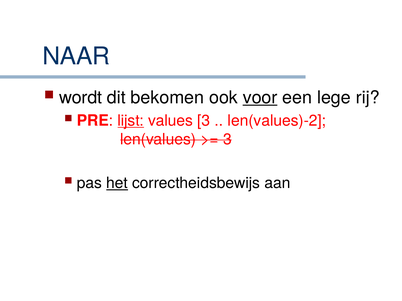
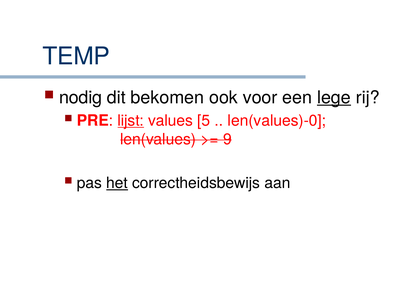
NAAR: NAAR -> TEMP
wordt: wordt -> nodig
voor underline: present -> none
lege underline: none -> present
values 3: 3 -> 5
len(values)-2: len(values)-2 -> len(values)-0
3 at (227, 140): 3 -> 9
